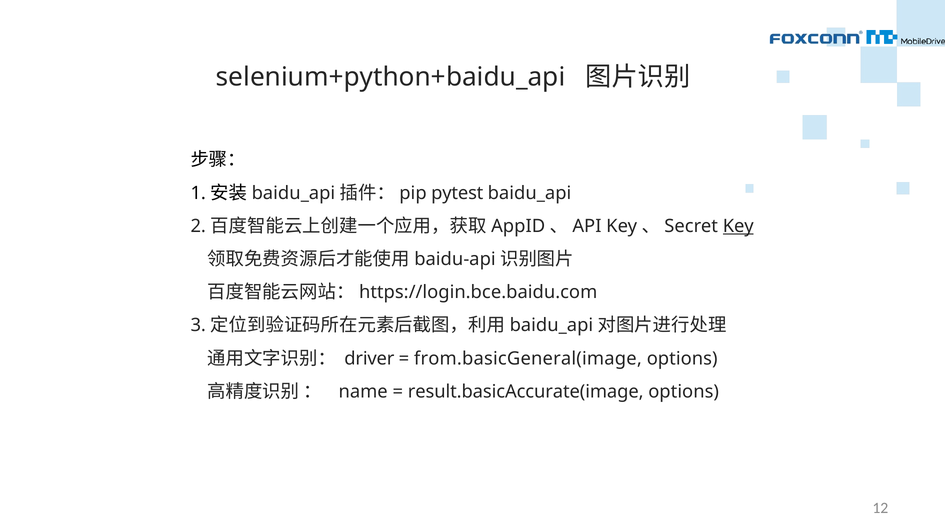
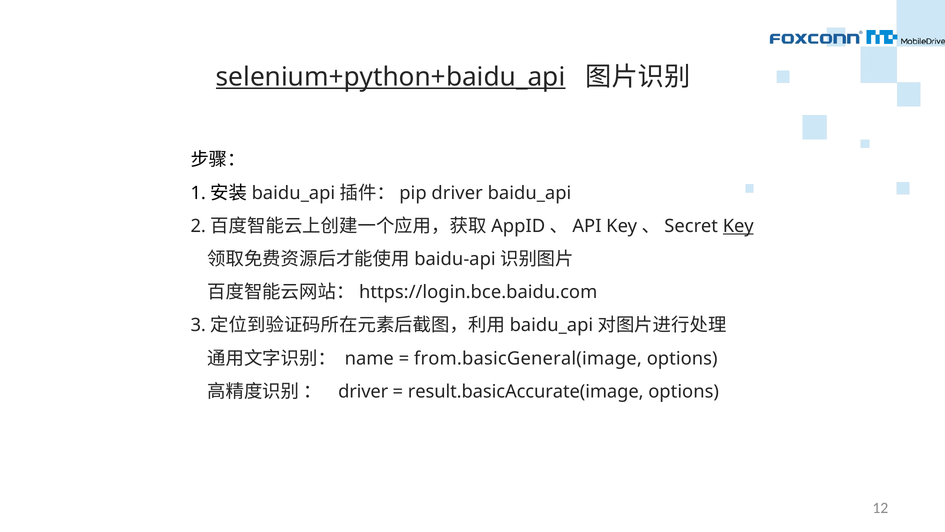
selenium+python+baidu_api underline: none -> present
pytest at (457, 193): pytest -> driver
driver: driver -> name
name at (363, 391): name -> driver
